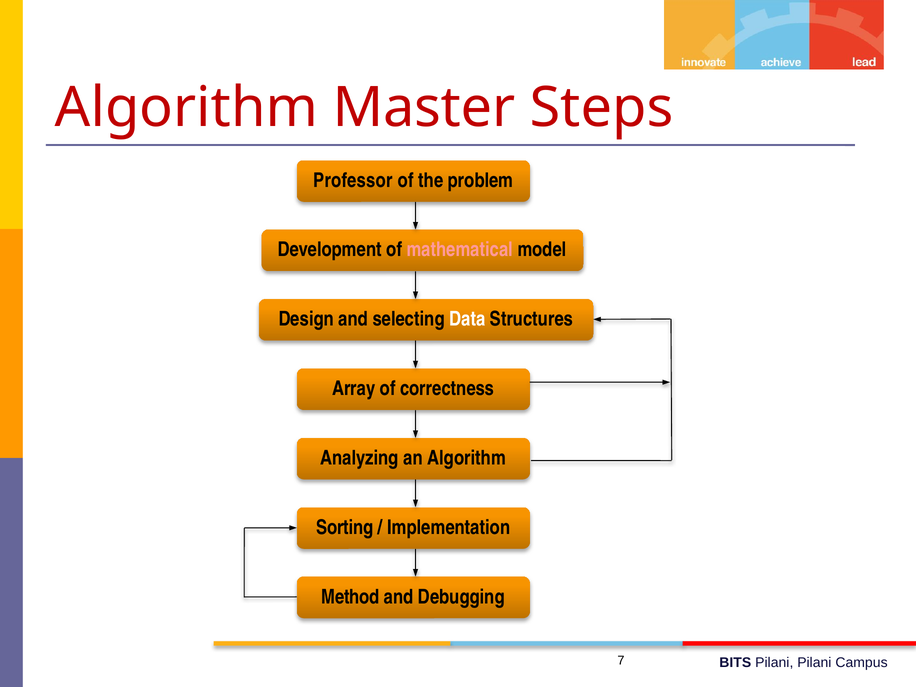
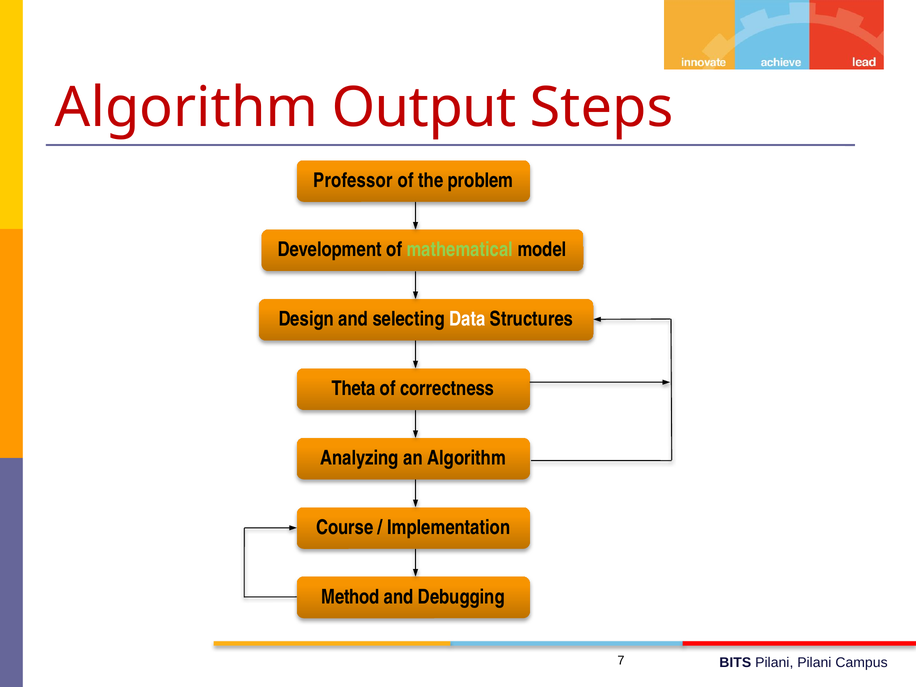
Master: Master -> Output
mathematical colour: pink -> light green
Array: Array -> Theta
Sorting: Sorting -> Course
